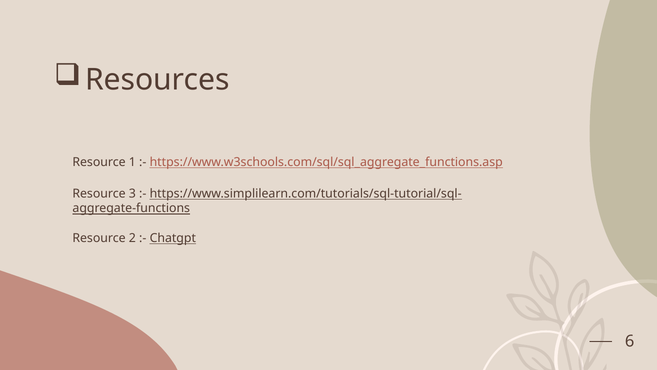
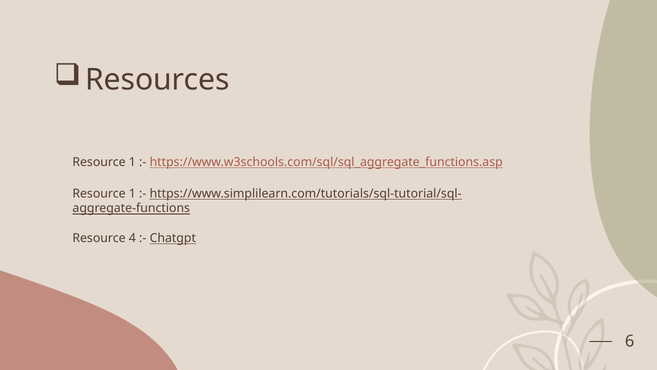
3 at (132, 193): 3 -> 1
2: 2 -> 4
